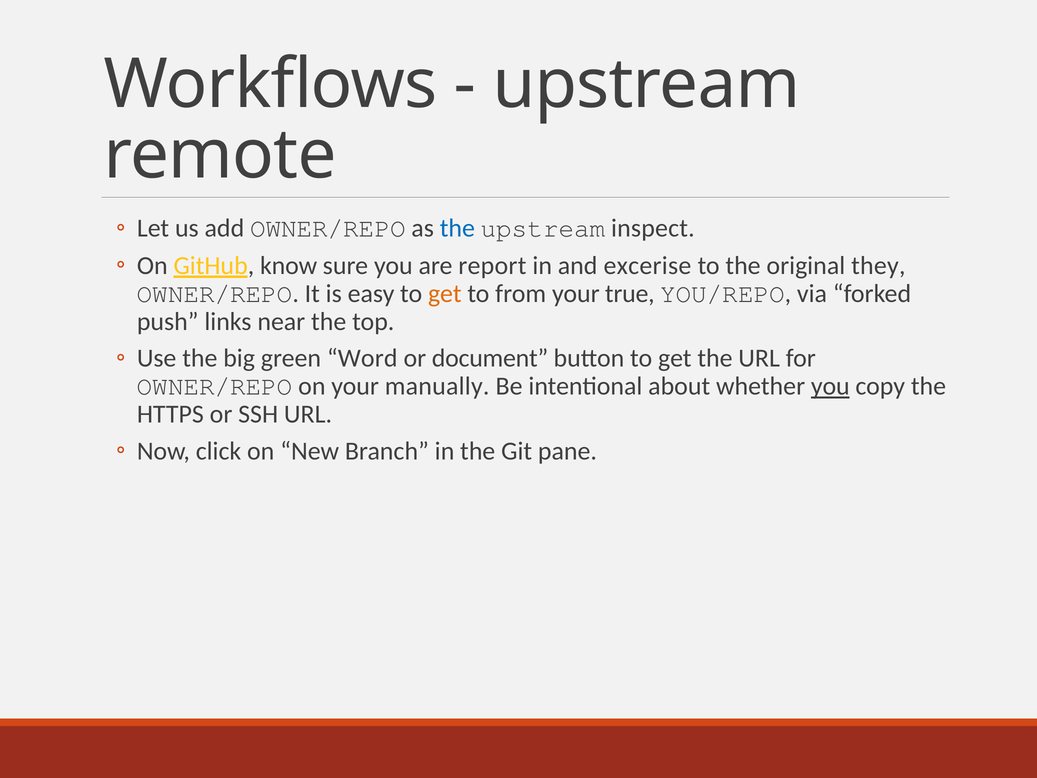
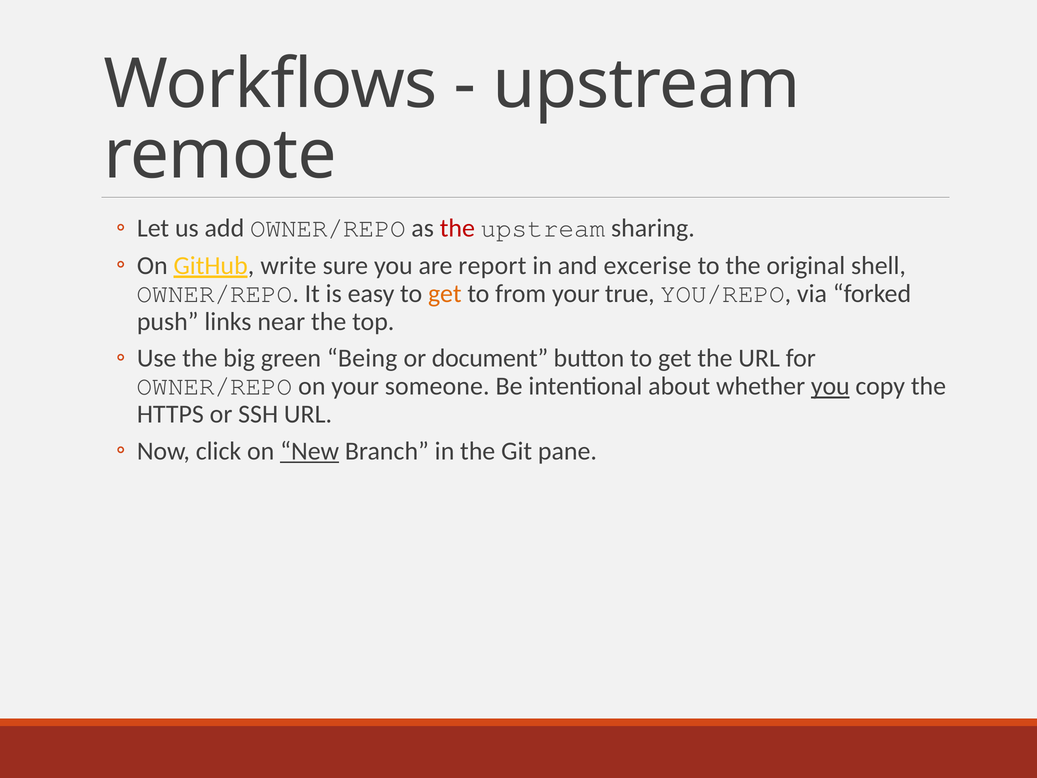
the at (457, 228) colour: blue -> red
inspect: inspect -> sharing
know: know -> write
they: they -> shell
Word: Word -> Being
manually: manually -> someone
New underline: none -> present
